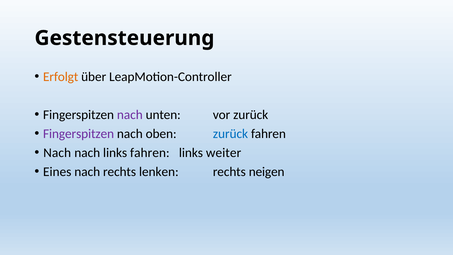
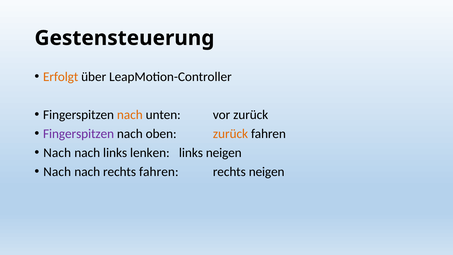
nach at (130, 115) colour: purple -> orange
zurück at (230, 134) colour: blue -> orange
links fahren: fahren -> lenken
links weiter: weiter -> neigen
Eines at (57, 172): Eines -> Nach
rechts lenken: lenken -> fahren
